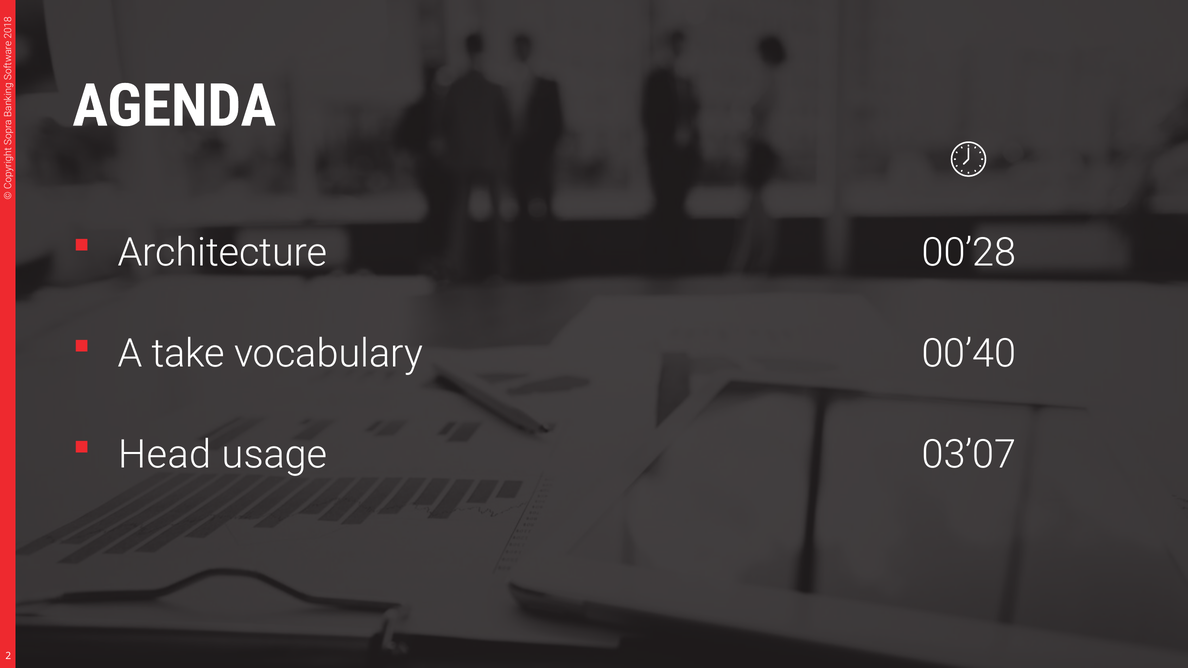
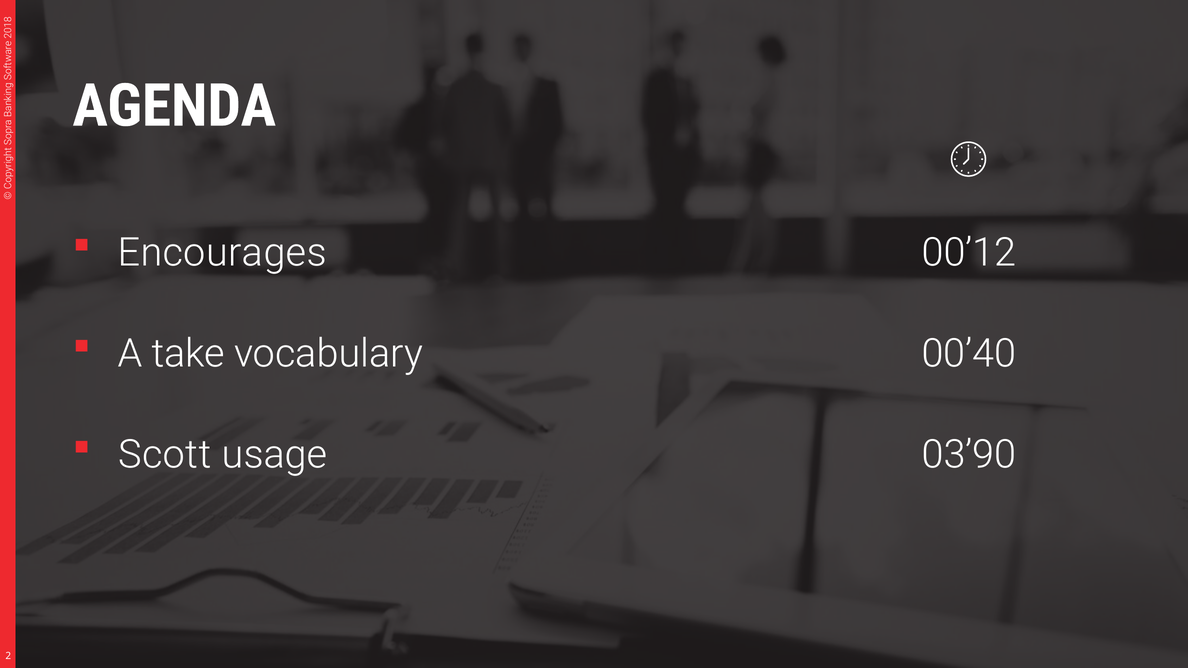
Architecture: Architecture -> Encourages
00’28: 00’28 -> 00’12
Head: Head -> Scott
03’07: 03’07 -> 03’90
